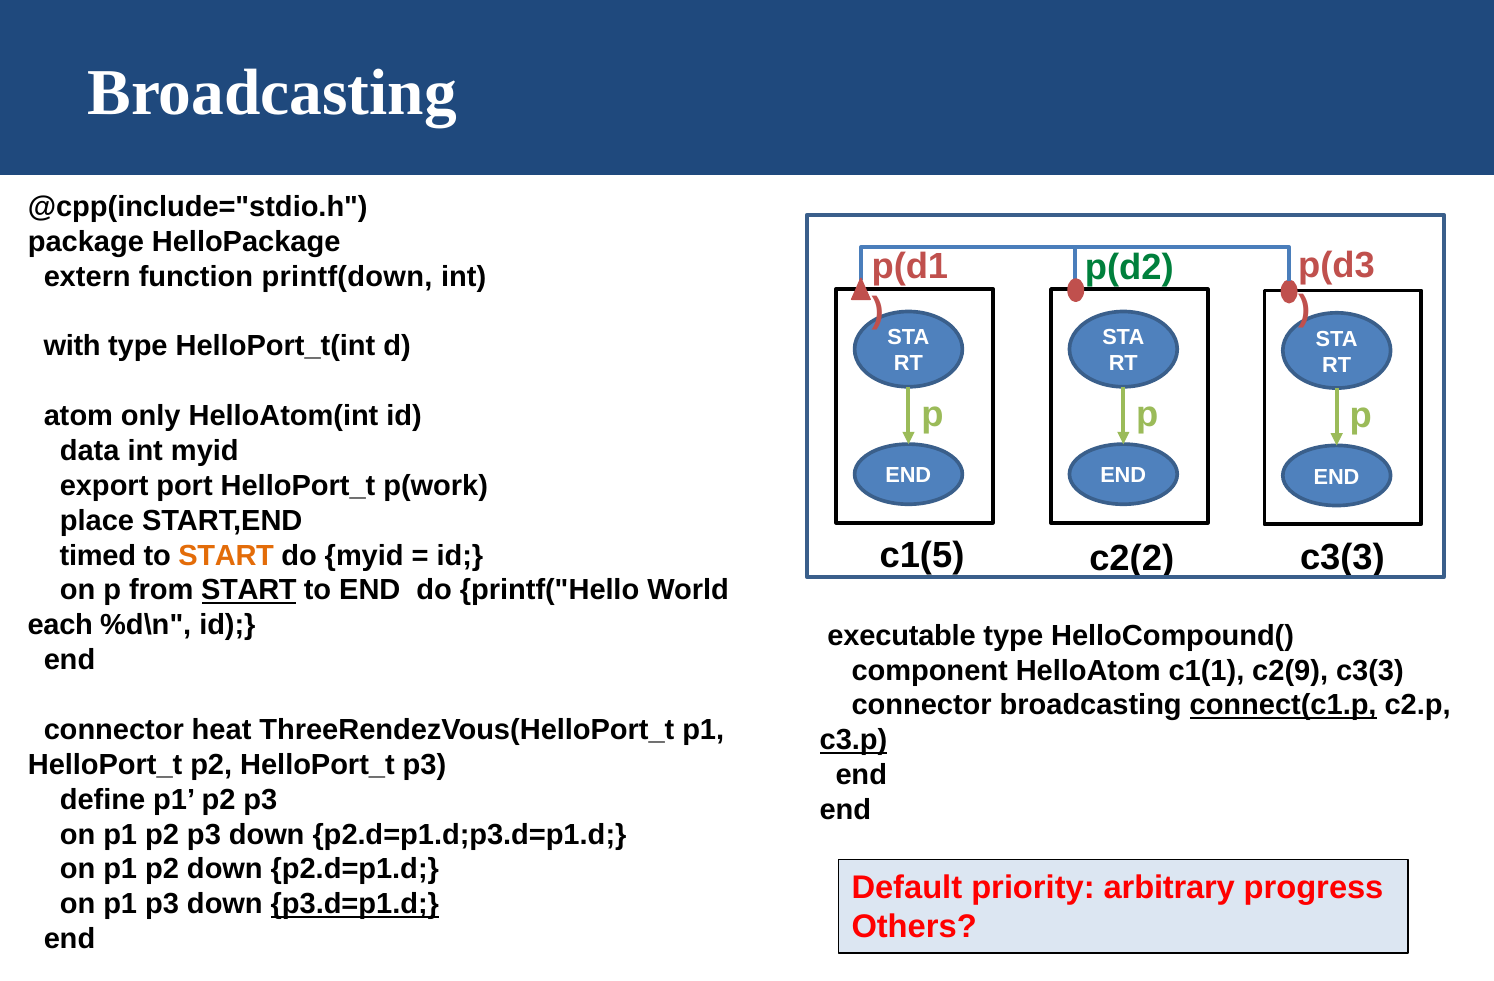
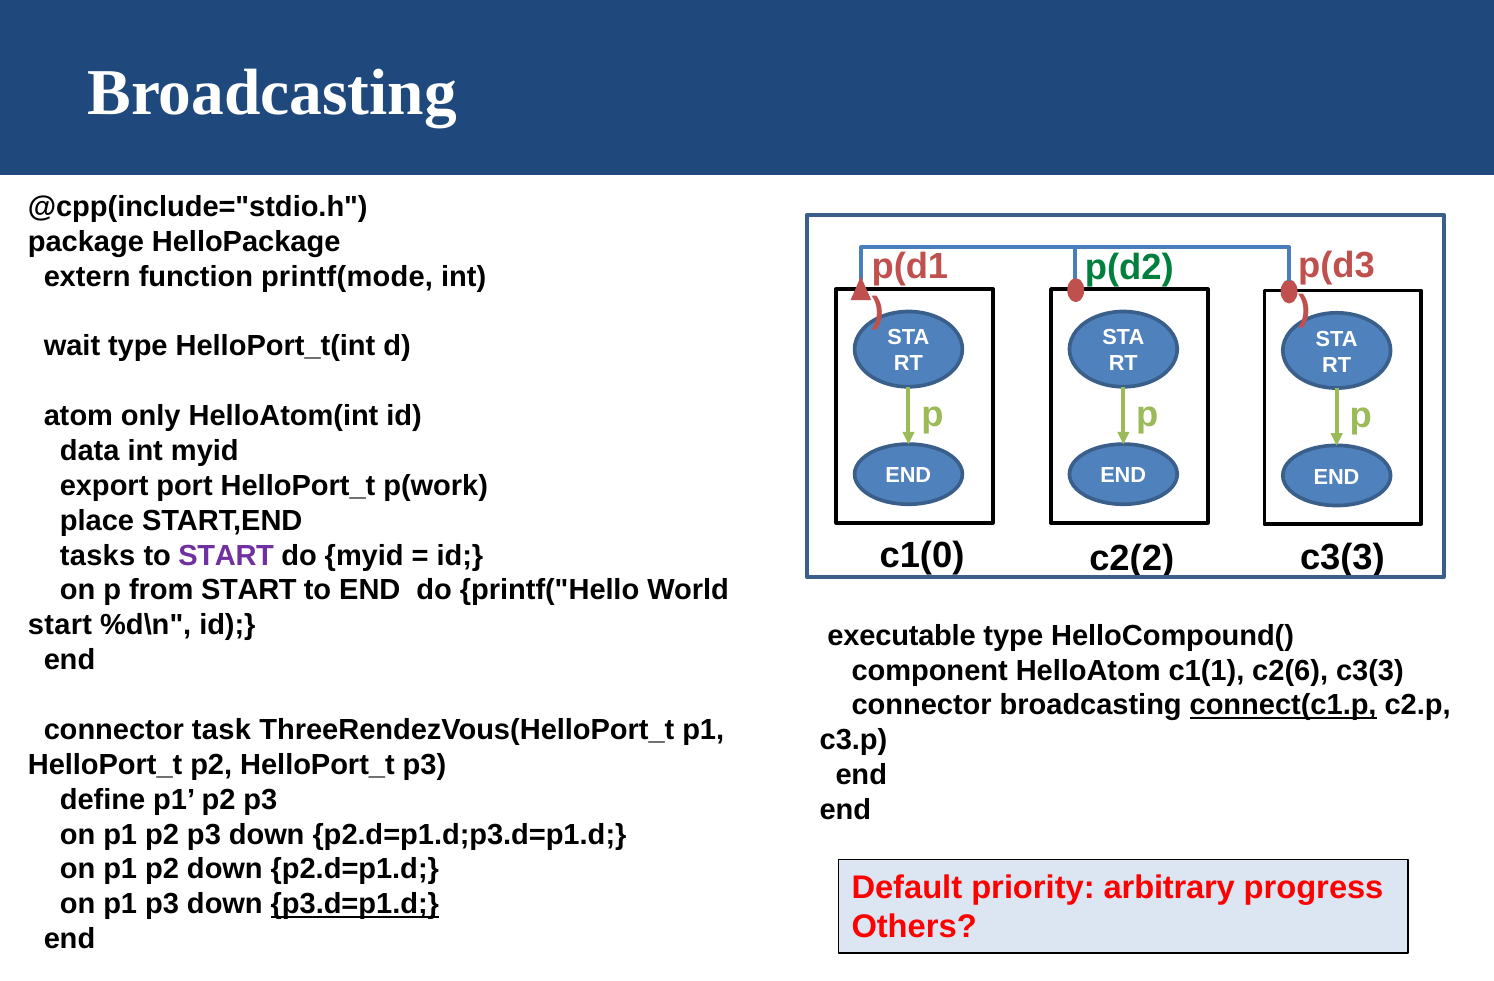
printf(down: printf(down -> printf(mode
with: with -> wait
c1(5: c1(5 -> c1(0
timed: timed -> tasks
START at (226, 556) colour: orange -> purple
START at (249, 591) underline: present -> none
each at (60, 625): each -> start
c2(9: c2(9 -> c2(6
heat: heat -> task
c3.p underline: present -> none
